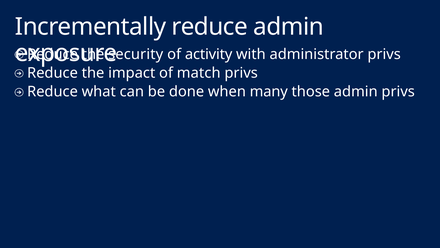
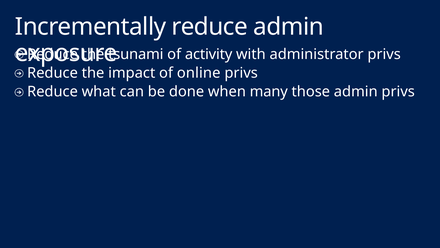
security: security -> tsunami
match: match -> online
